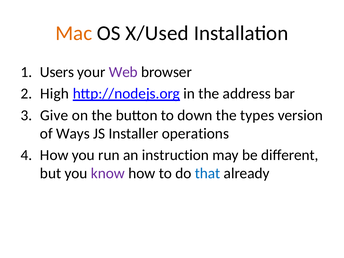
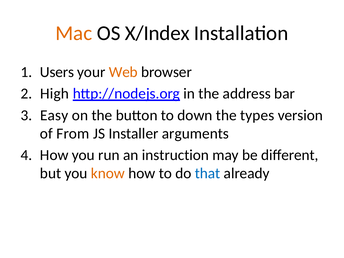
X/Used: X/Used -> X/Index
Web colour: purple -> orange
Give: Give -> Easy
Ways: Ways -> From
operations: operations -> arguments
know colour: purple -> orange
